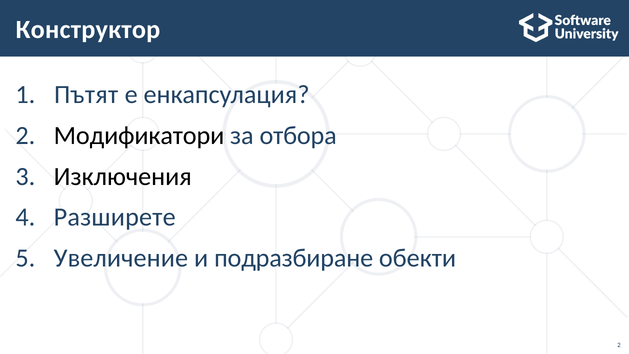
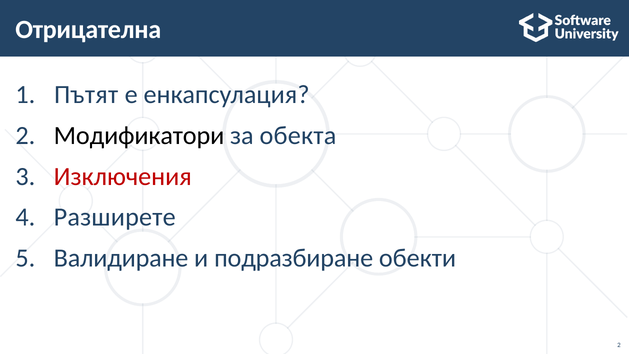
Конструктор: Конструктор -> Отрицателна
отбора: отбора -> обекта
Изключения colour: black -> red
Увеличение: Увеличение -> Валидиране
